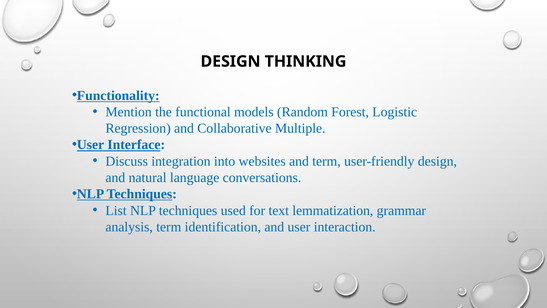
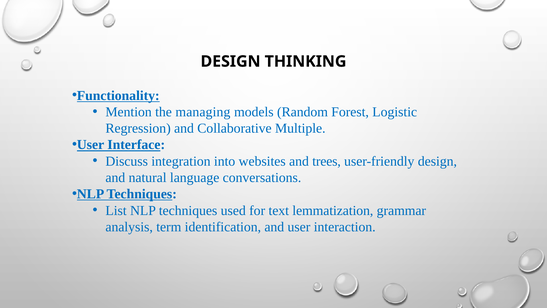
functional: functional -> managing
and term: term -> trees
